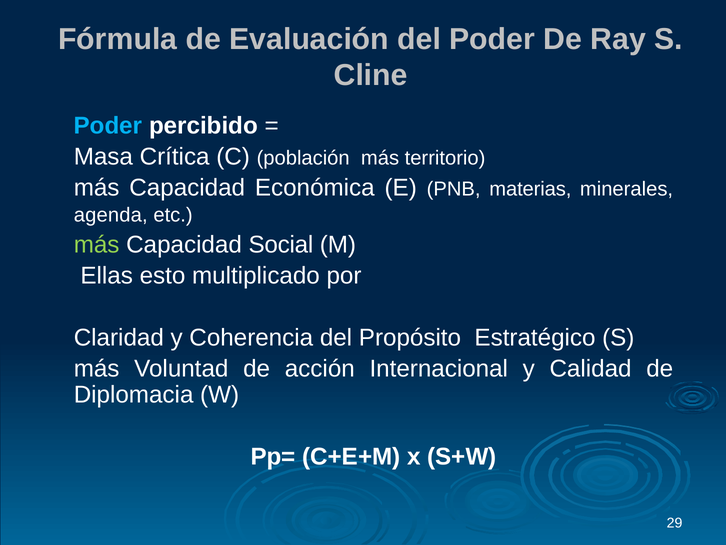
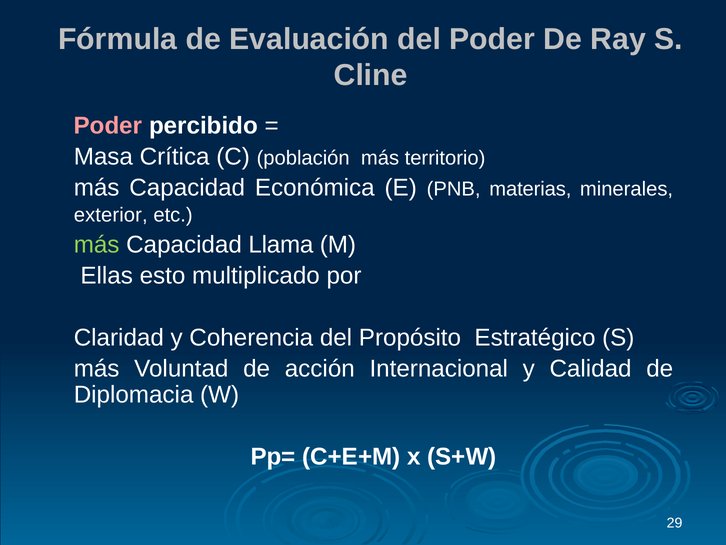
Poder at (108, 125) colour: light blue -> pink
agenda: agenda -> exterior
Social: Social -> Llama
